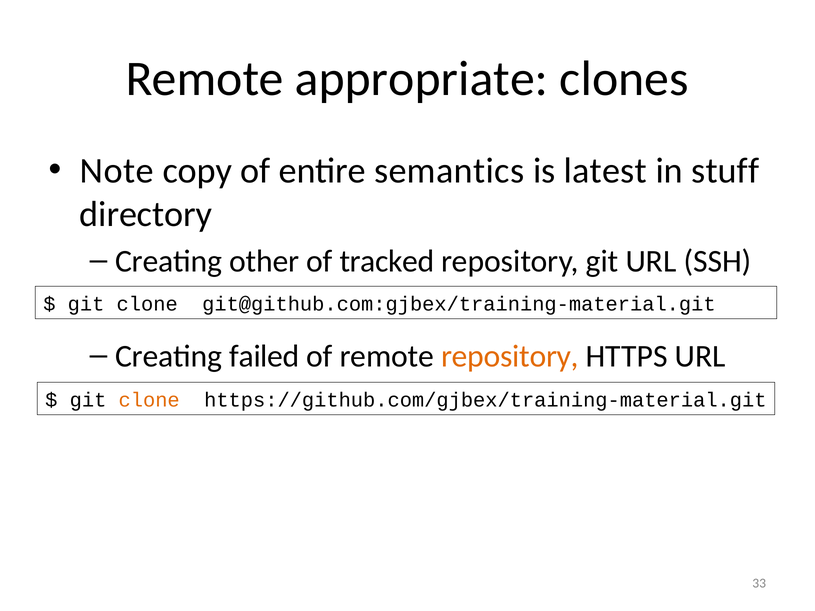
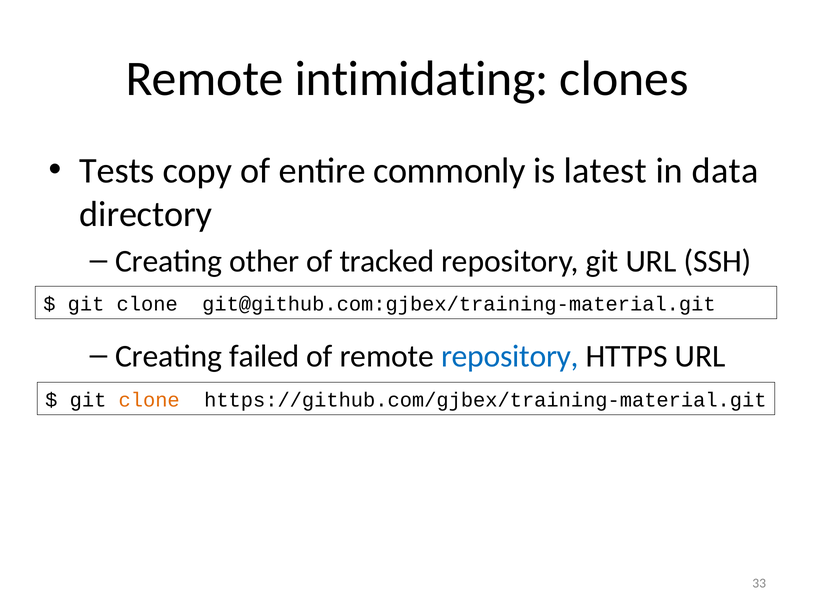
appropriate: appropriate -> intimidating
Note: Note -> Tests
semantics: semantics -> commonly
stuff: stuff -> data
repository at (510, 356) colour: orange -> blue
